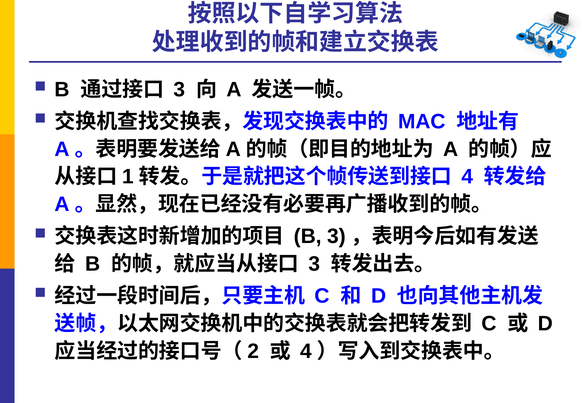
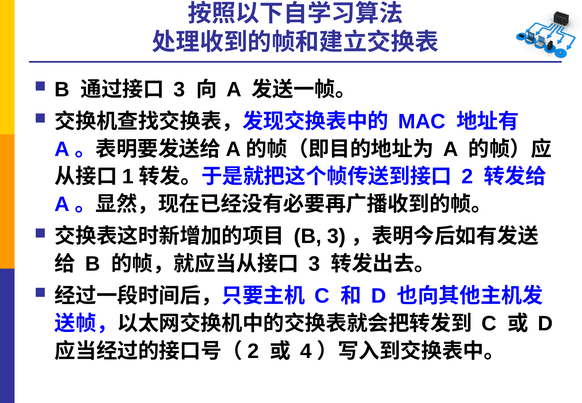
4 at (467, 177): 4 -> 2
